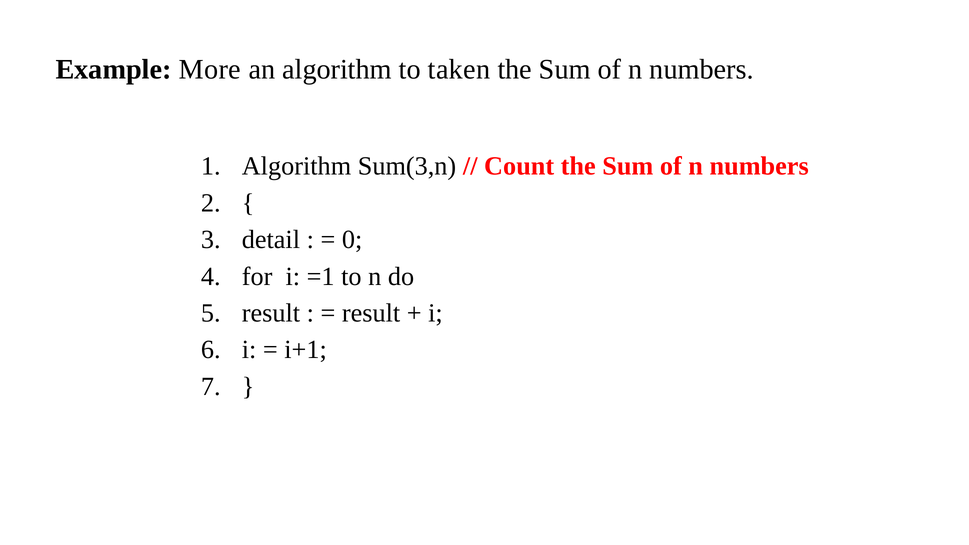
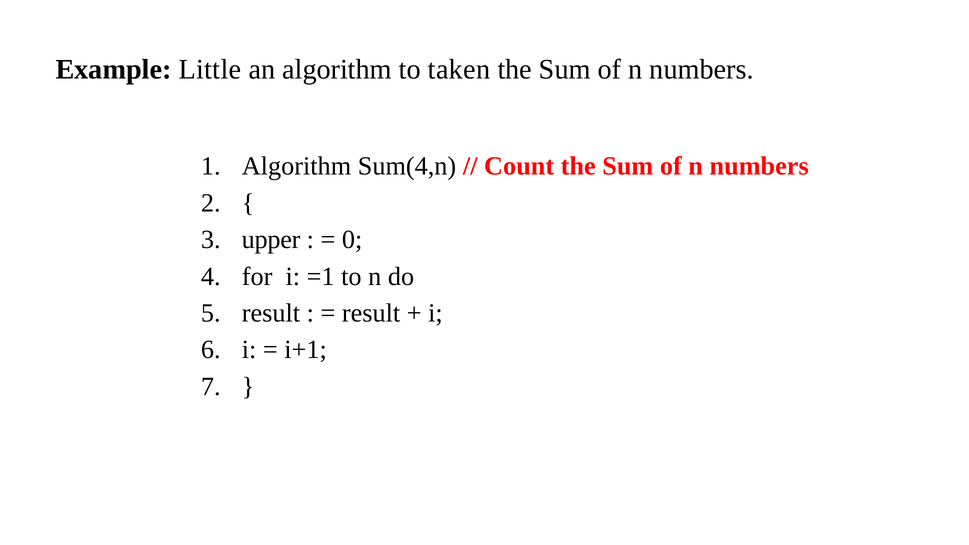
More: More -> Little
Sum(3,n: Sum(3,n -> Sum(4,n
detail: detail -> upper
